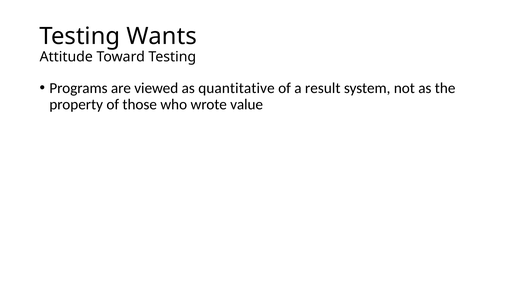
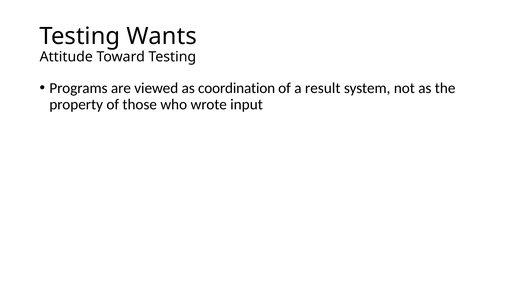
quantitative: quantitative -> coordination
value: value -> input
